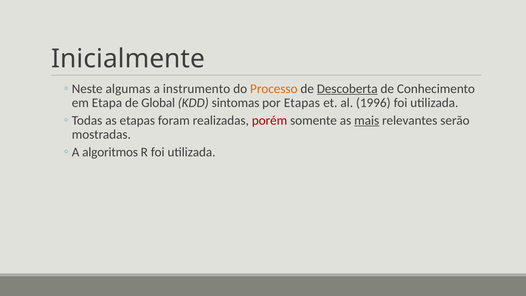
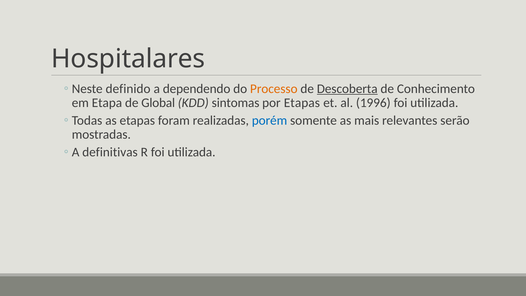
Inicialmente: Inicialmente -> Hospitalares
algumas: algumas -> definido
instrumento: instrumento -> dependendo
porém colour: red -> blue
mais underline: present -> none
algoritmos: algoritmos -> definitivas
